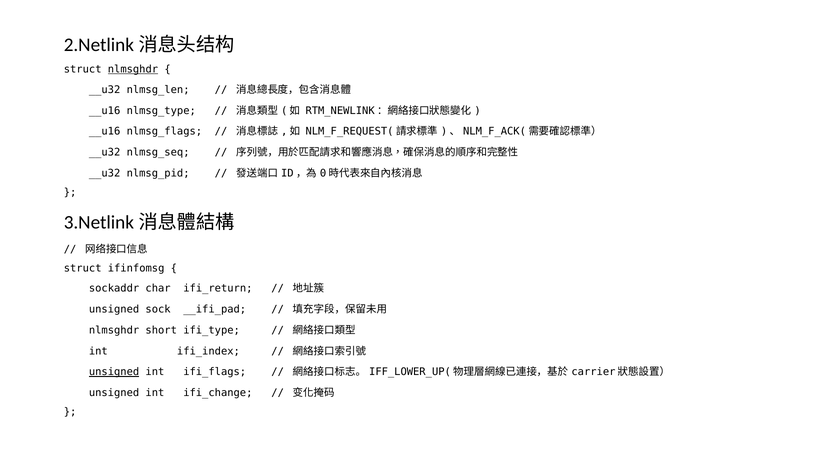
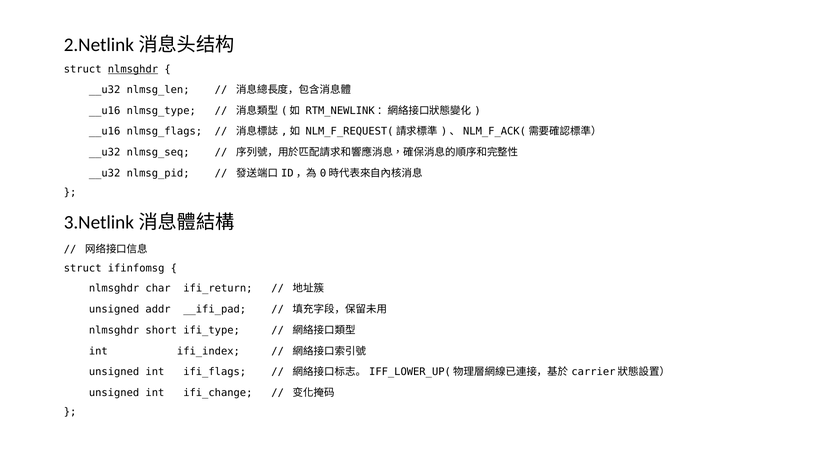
sockaddr at (114, 288): sockaddr -> nlmsghdr
sock: sock -> addr
unsigned at (114, 372) underline: present -> none
